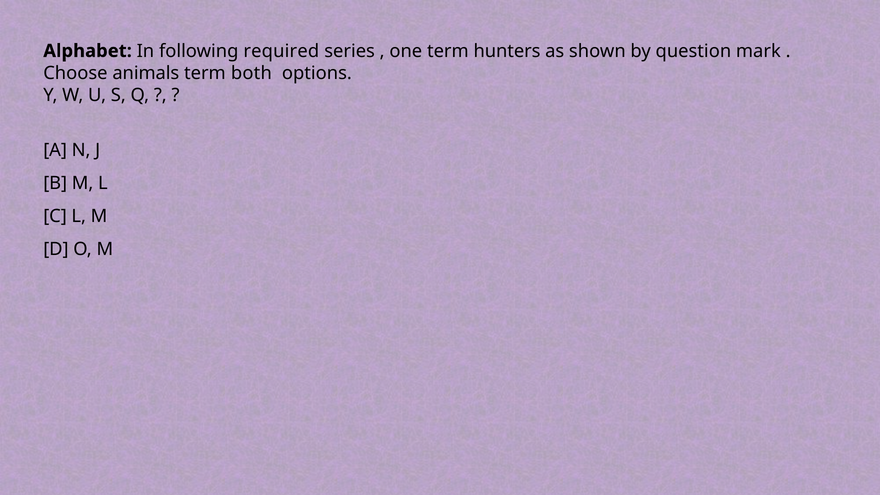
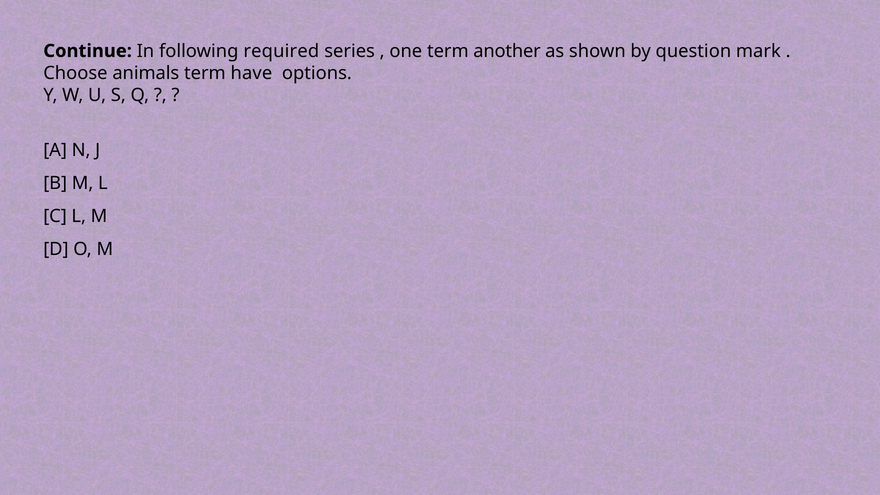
Alphabet: Alphabet -> Continue
hunters: hunters -> another
both: both -> have
